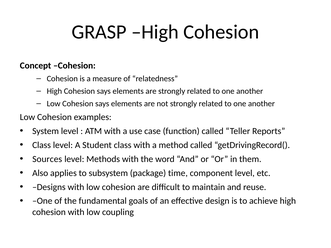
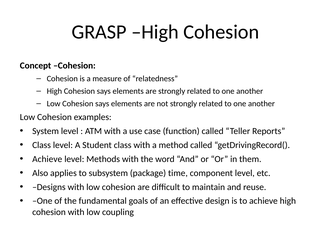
Sources at (47, 159): Sources -> Achieve
